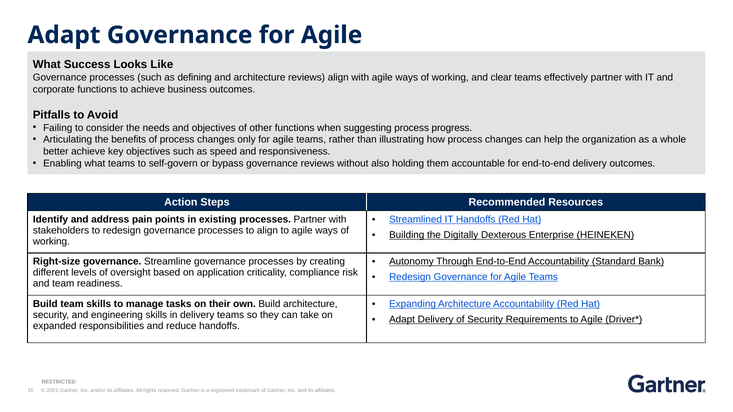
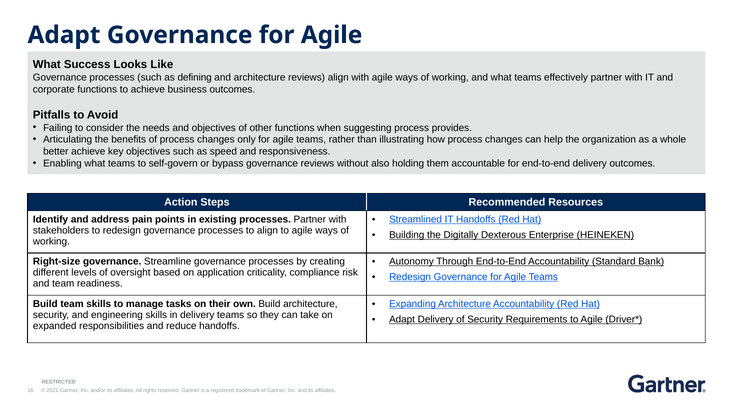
and clear: clear -> what
progress: progress -> provides
